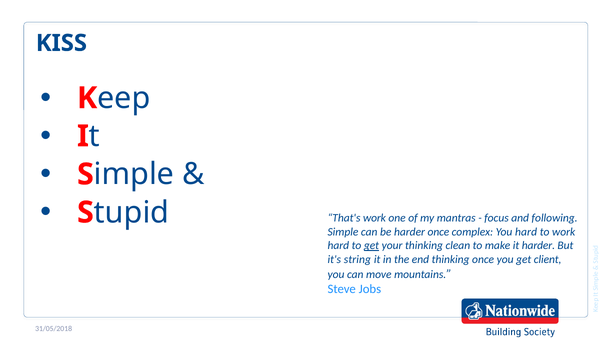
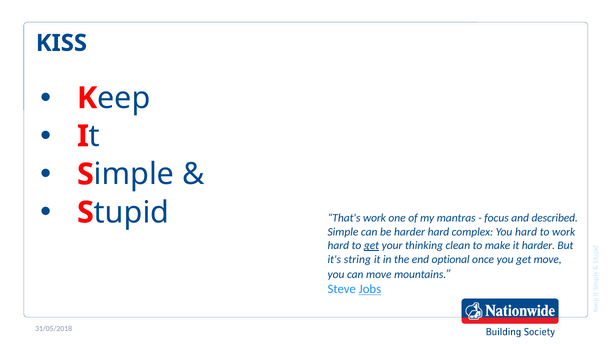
following: following -> described
harder once: once -> hard
end thinking: thinking -> optional
get client: client -> move
Jobs underline: none -> present
